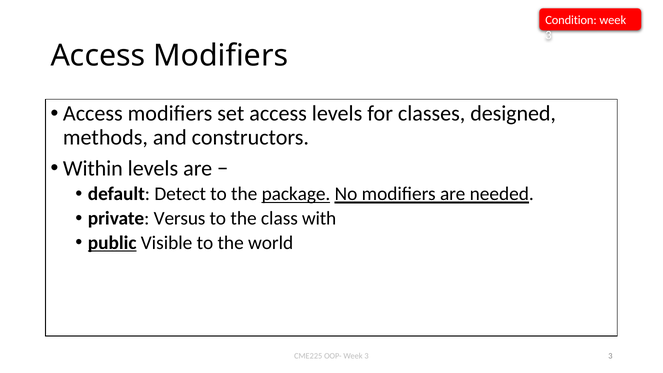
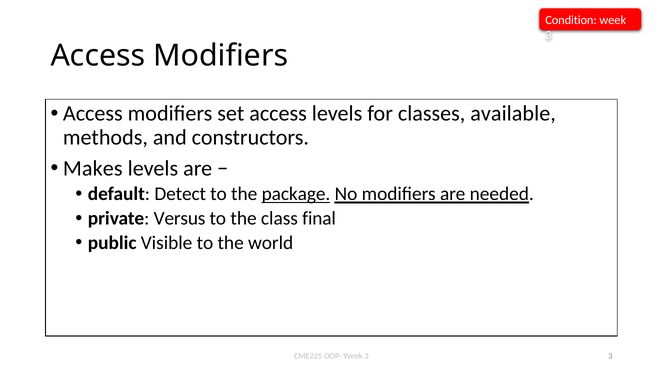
designed: designed -> available
Within: Within -> Makes
with: with -> final
public underline: present -> none
